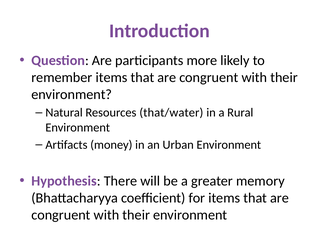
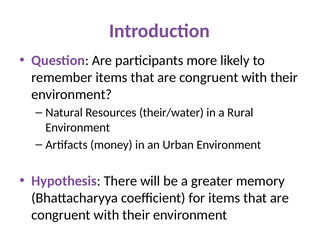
that/water: that/water -> their/water
